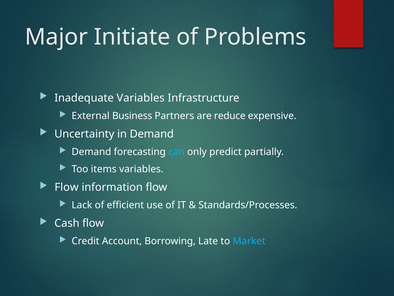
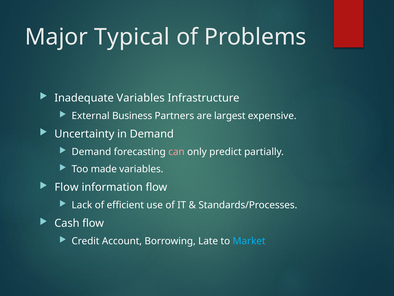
Initiate: Initiate -> Typical
reduce: reduce -> largest
can colour: light blue -> pink
items: items -> made
